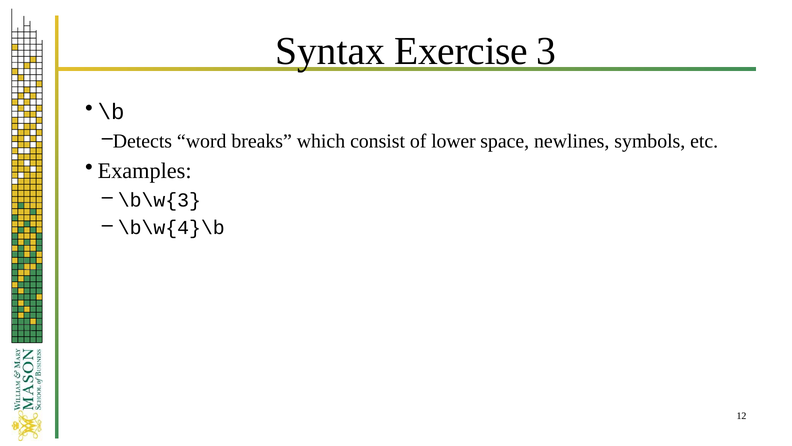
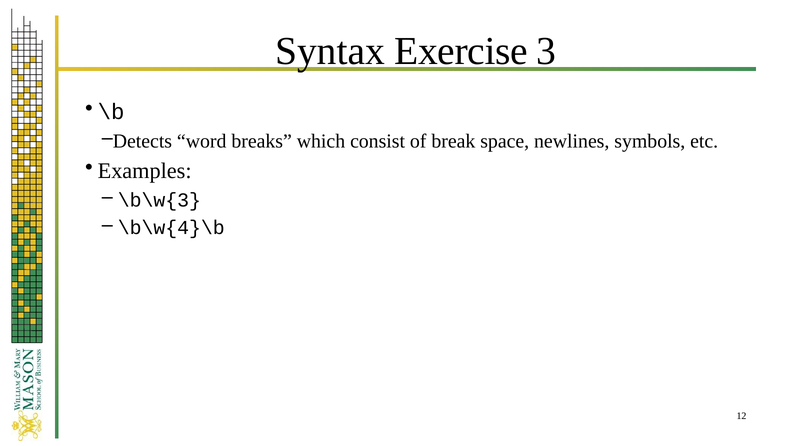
lower: lower -> break
